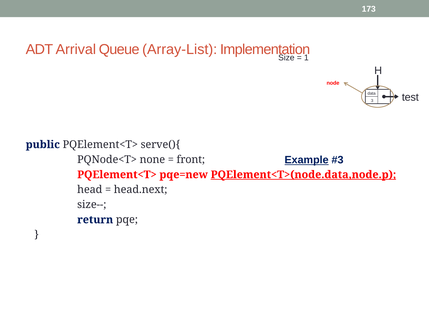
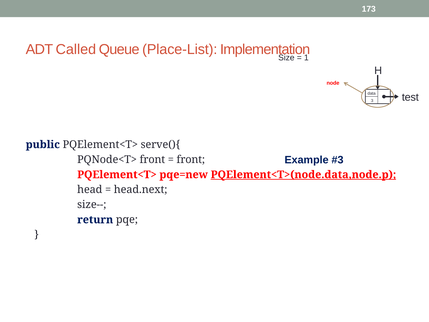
Arrival: Arrival -> Called
Array-List: Array-List -> Place-List
Example underline: present -> none
PQNode<T> none: none -> front
